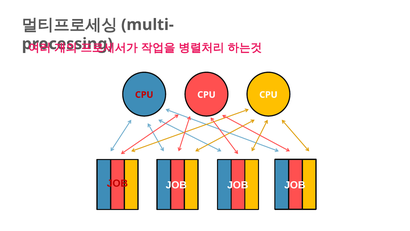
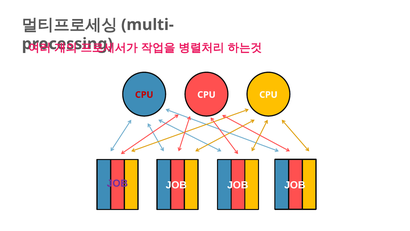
JOB at (117, 183) colour: red -> purple
